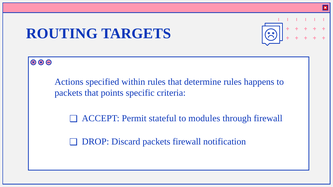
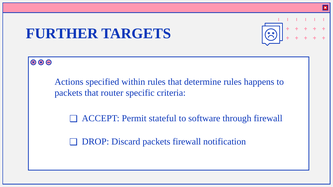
ROUTING: ROUTING -> FURTHER
points: points -> router
modules: modules -> software
